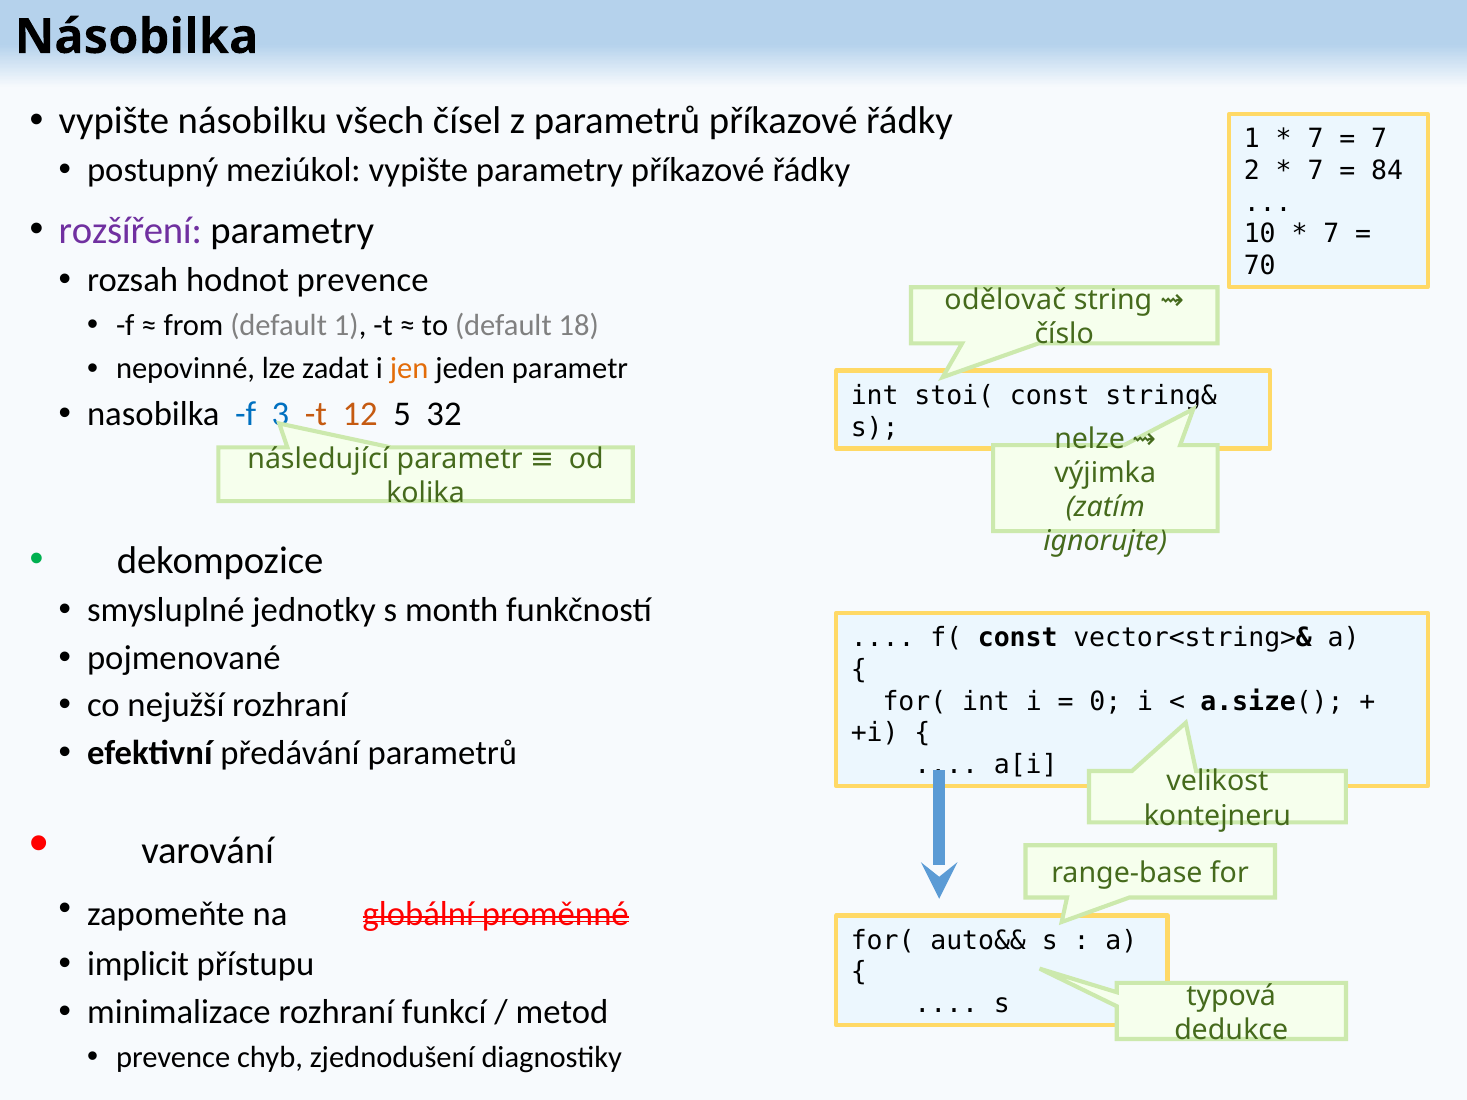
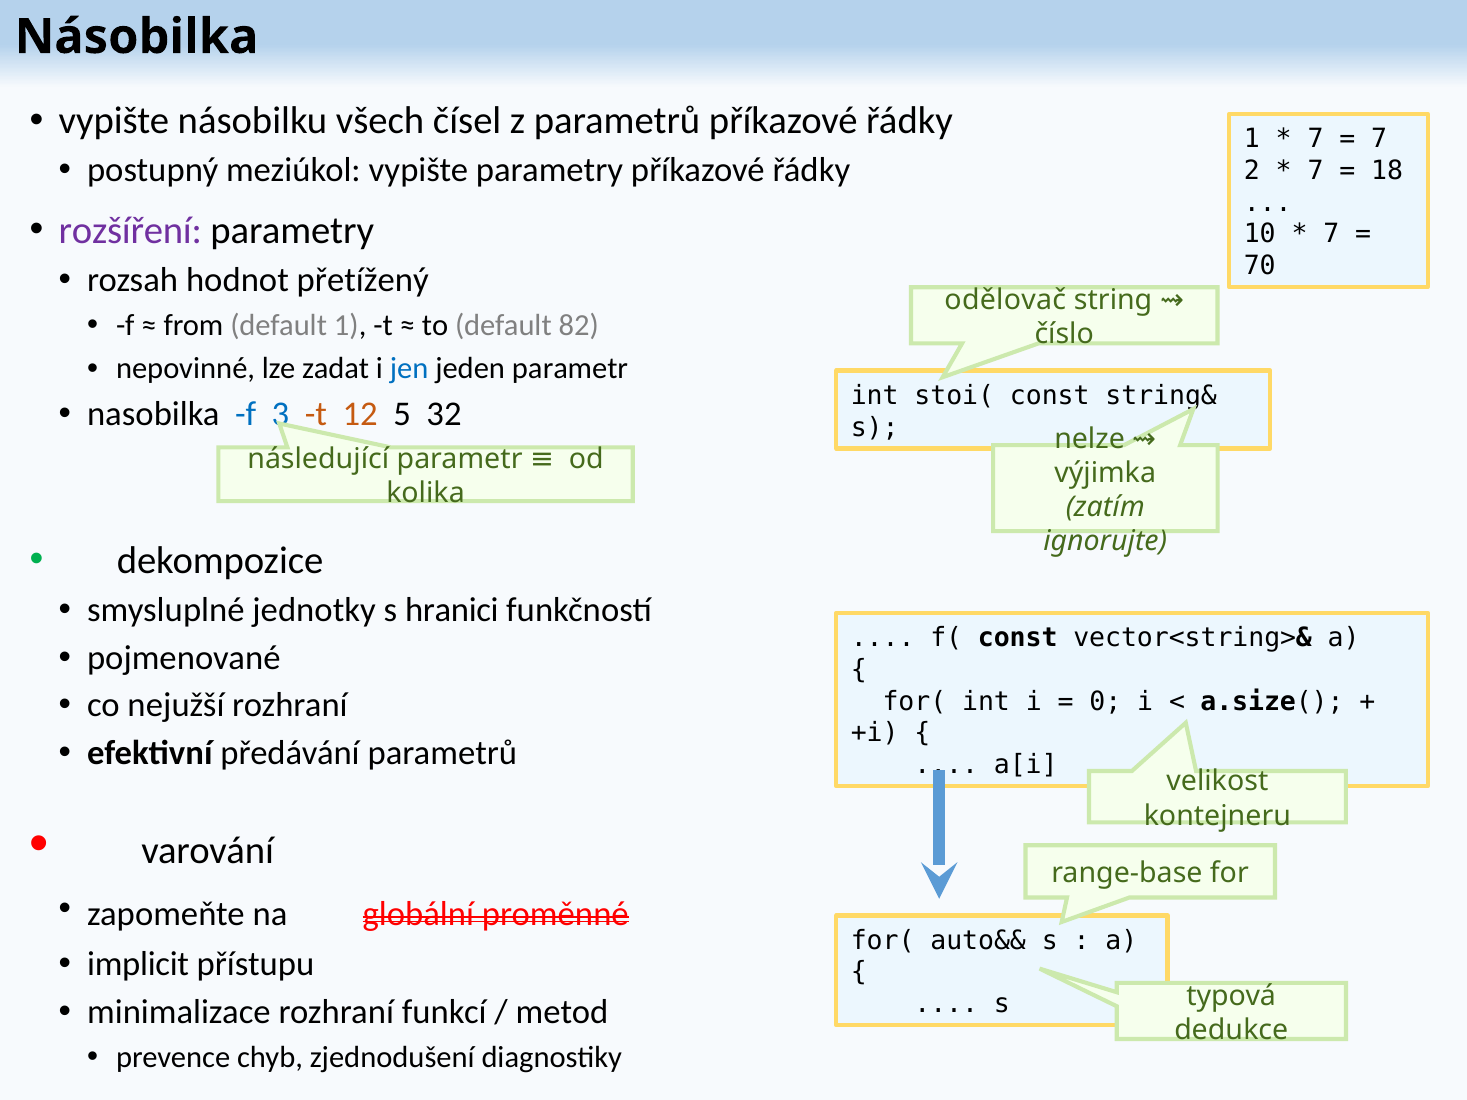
84: 84 -> 18
hodnot prevence: prevence -> přetížený
18: 18 -> 82
jen colour: orange -> blue
month: month -> hranici
